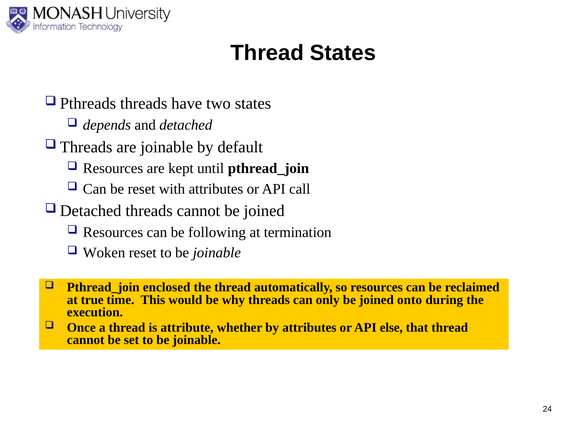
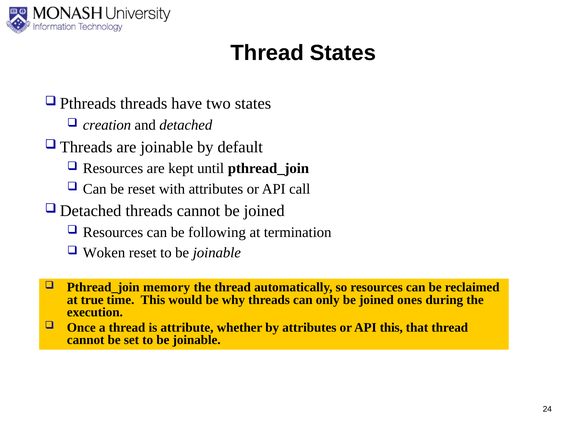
depends: depends -> creation
enclosed: enclosed -> memory
onto: onto -> ones
API else: else -> this
